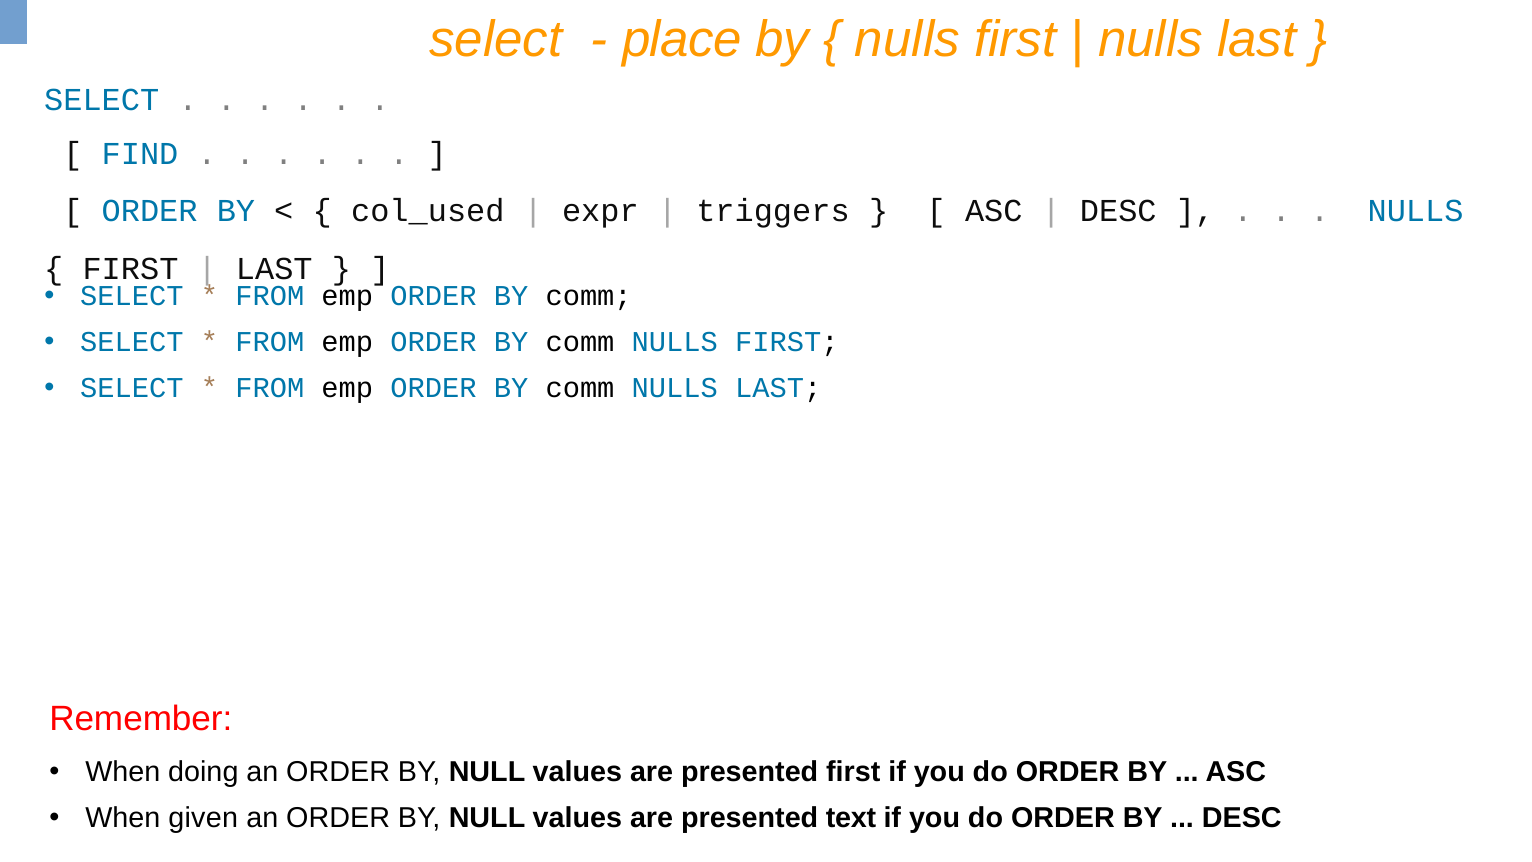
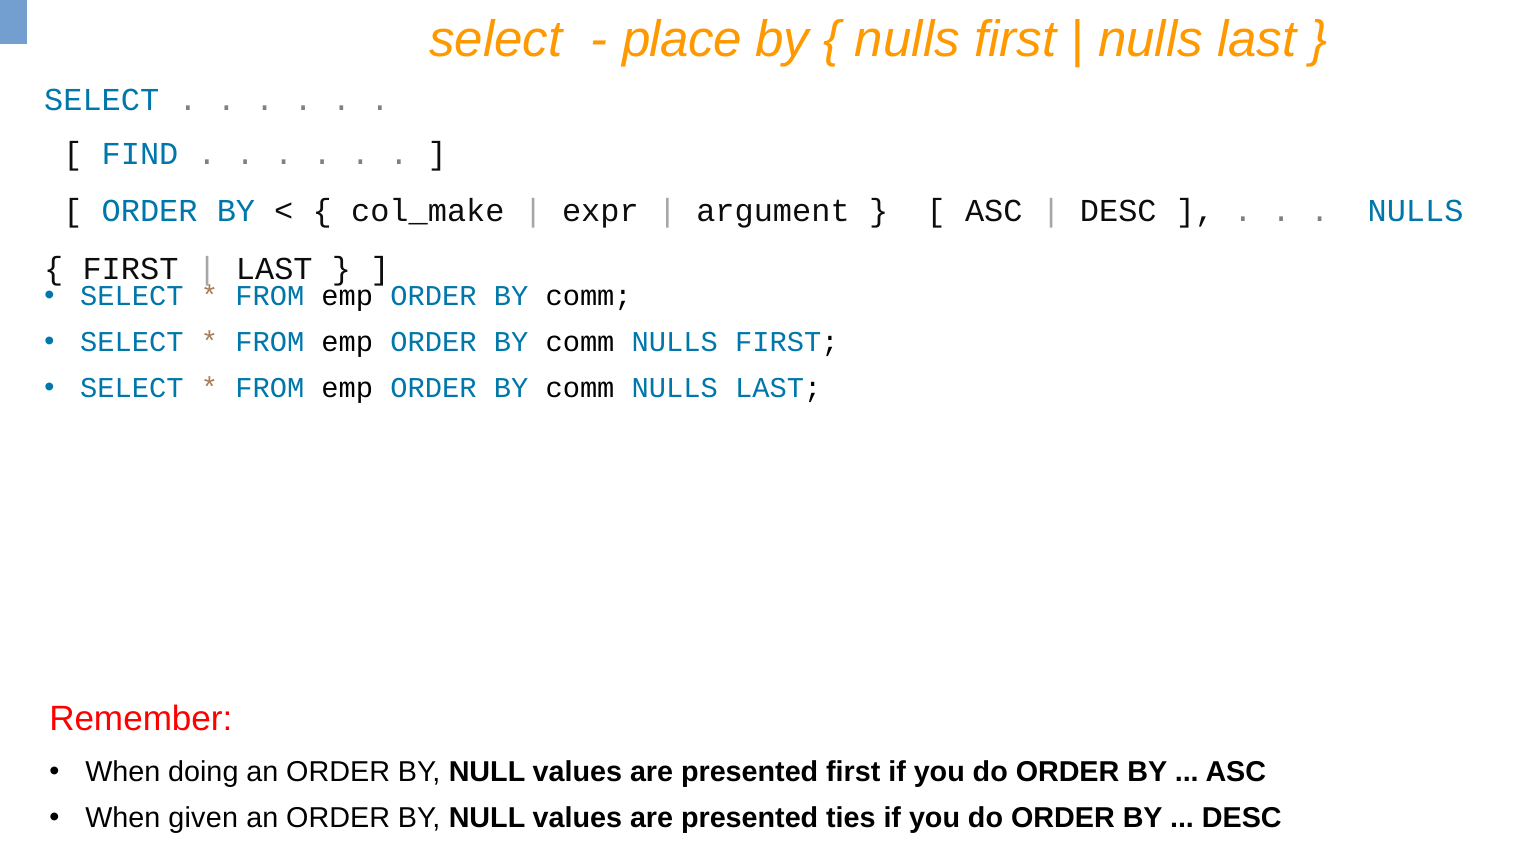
col_used: col_used -> col_make
triggers: triggers -> argument
text: text -> ties
